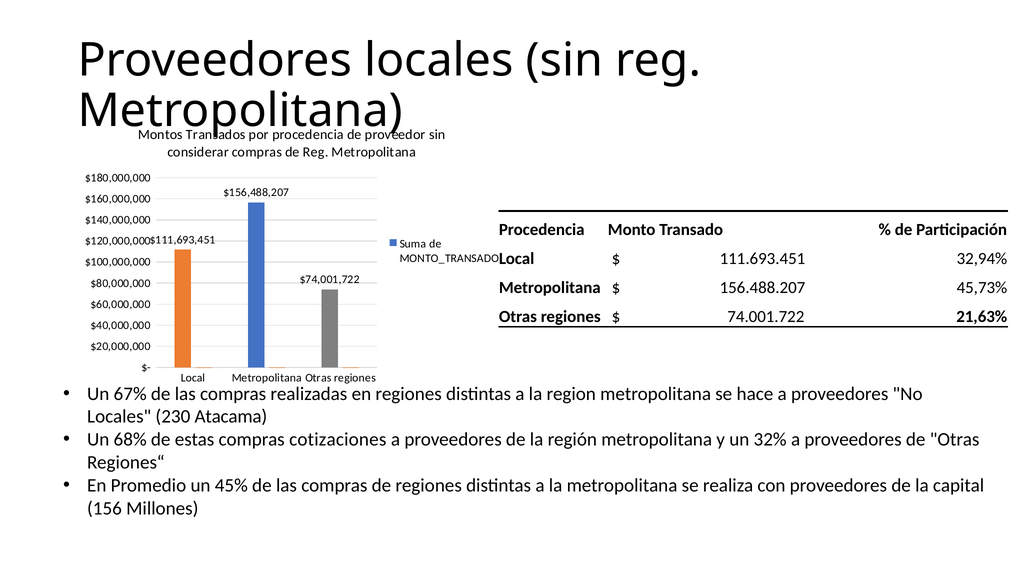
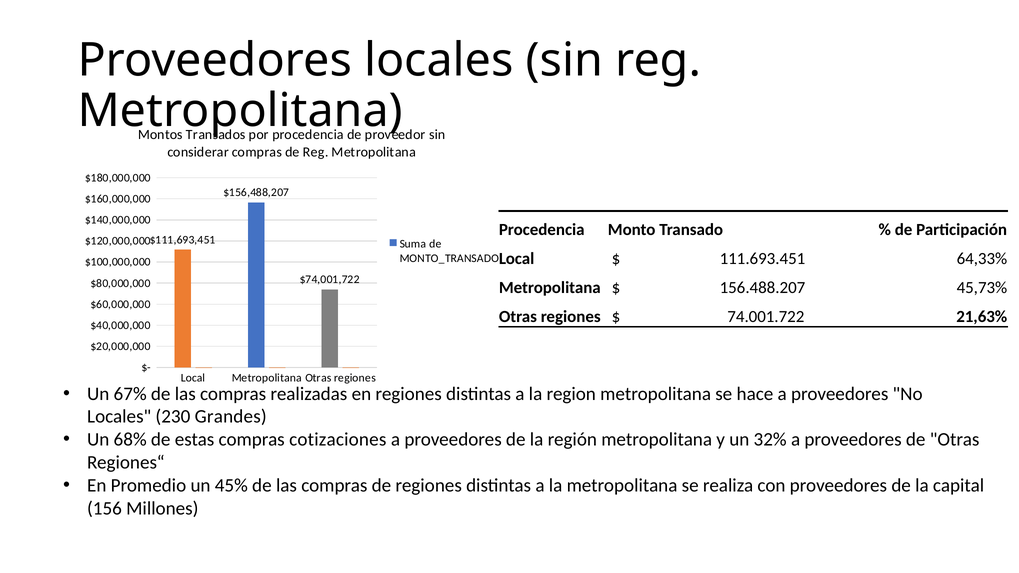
32,94%: 32,94% -> 64,33%
Atacama: Atacama -> Grandes
